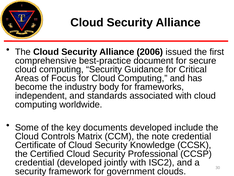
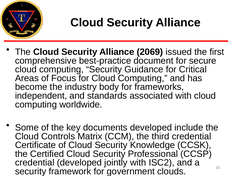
2006: 2006 -> 2069
note: note -> third
